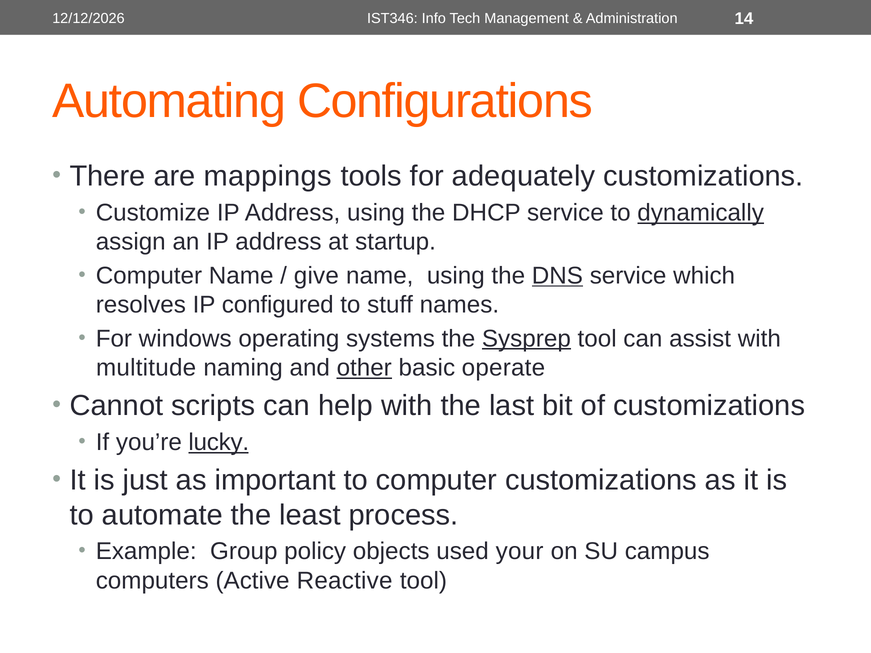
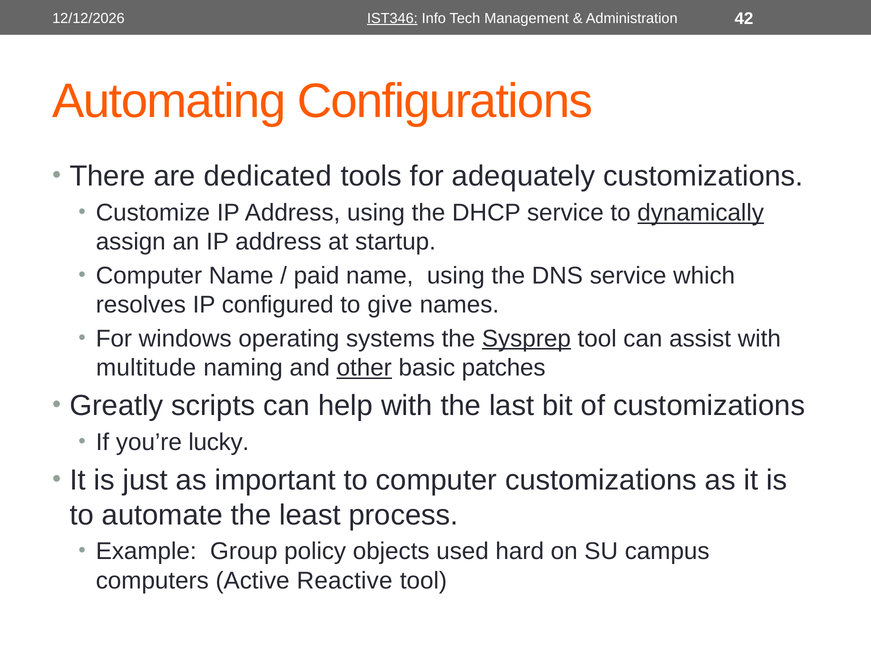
IST346 underline: none -> present
14: 14 -> 42
mappings: mappings -> dedicated
give: give -> paid
DNS underline: present -> none
stuff: stuff -> give
operate: operate -> patches
Cannot: Cannot -> Greatly
lucky underline: present -> none
your: your -> hard
